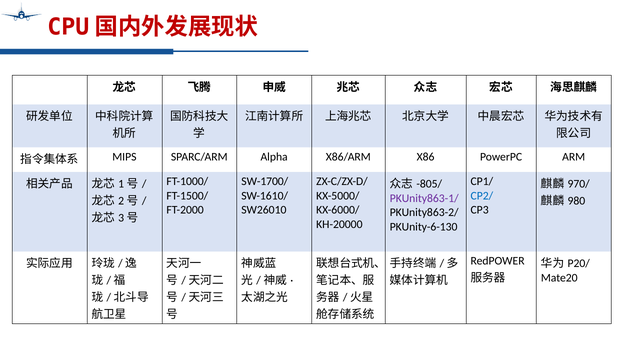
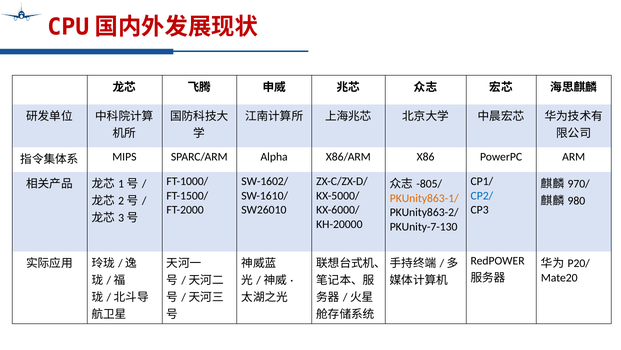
SW-1700/: SW-1700/ -> SW-1602/
PKUnity863-1/ colour: purple -> orange
PKUnity-6-130: PKUnity-6-130 -> PKUnity-7-130
